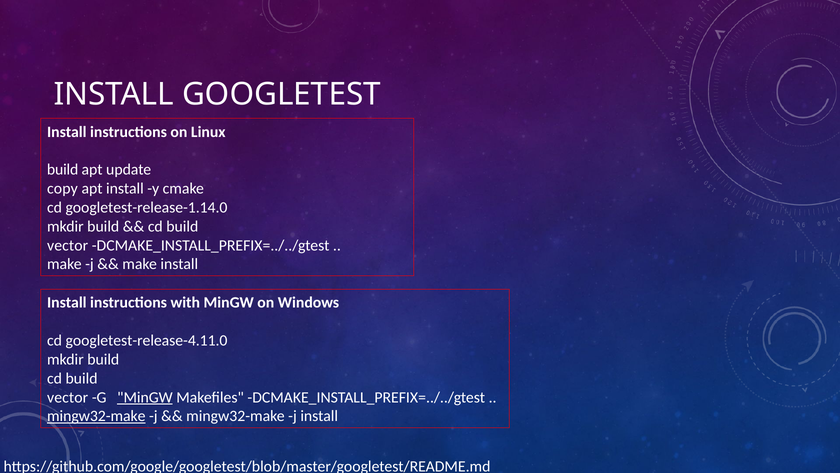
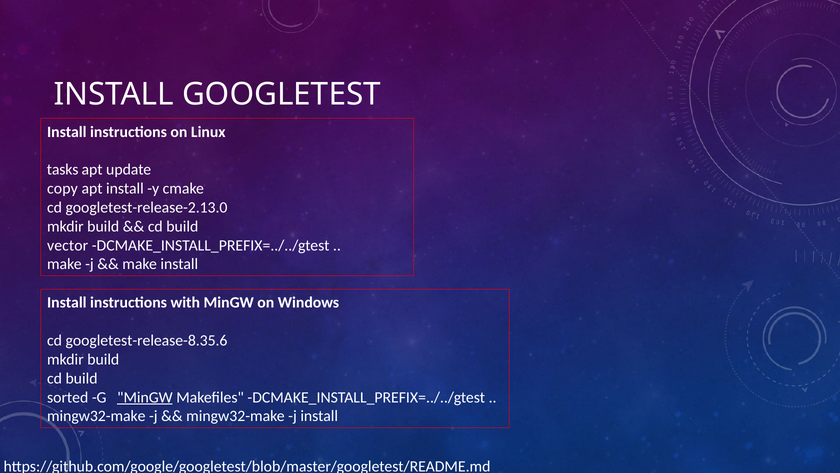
build at (63, 169): build -> tasks
googletest-release-1.14.0: googletest-release-1.14.0 -> googletest-release-2.13.0
googletest-release-4.11.0: googletest-release-4.11.0 -> googletest-release-8.35.6
vector at (68, 397): vector -> sorted
mingw32-make at (96, 416) underline: present -> none
